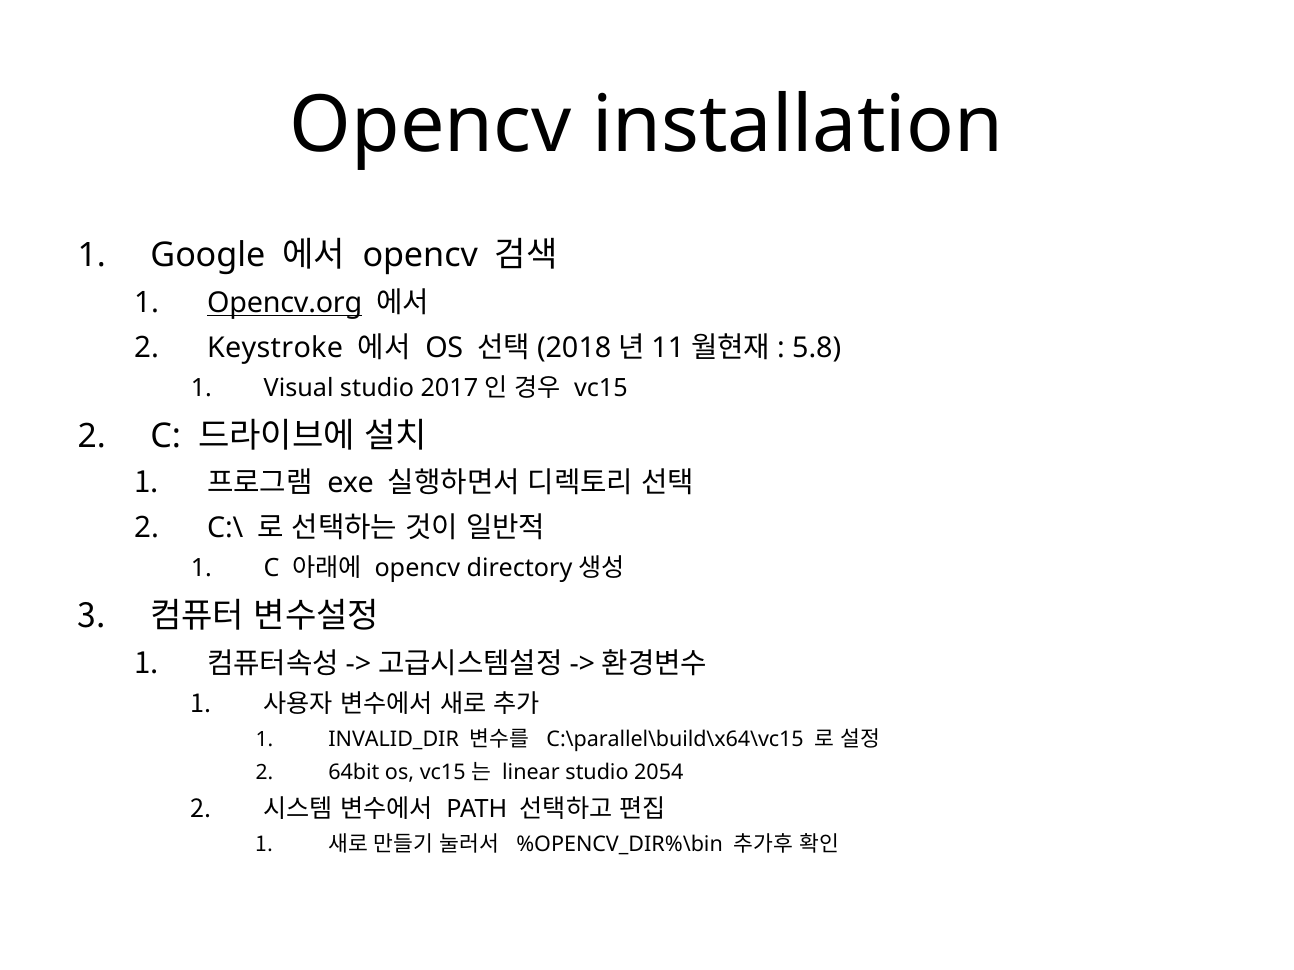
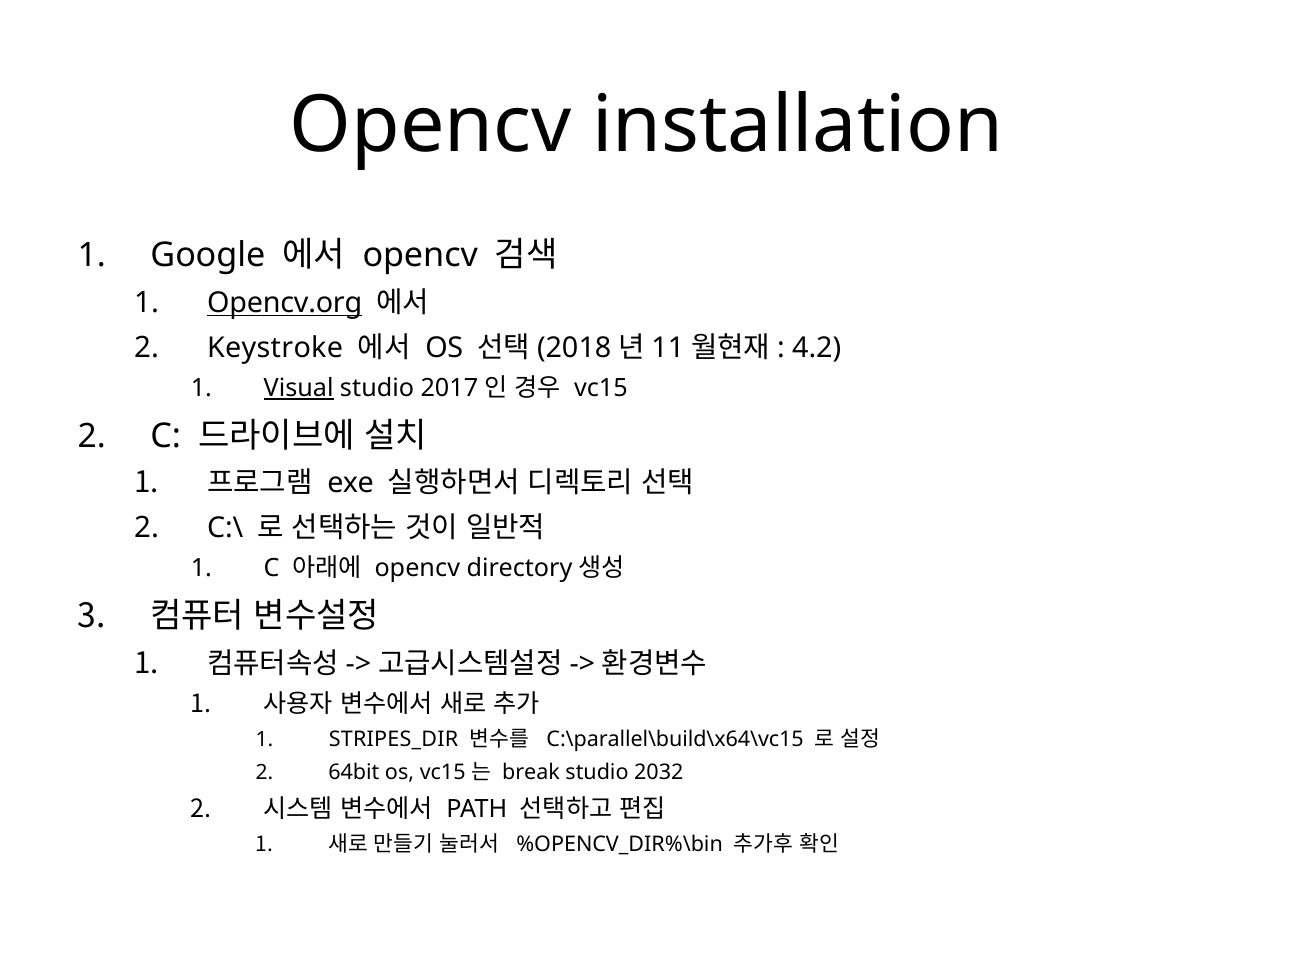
5.8: 5.8 -> 4.2
Visual underline: none -> present
INVALID_DIR: INVALID_DIR -> STRIPES_DIR
linear: linear -> break
2054: 2054 -> 2032
